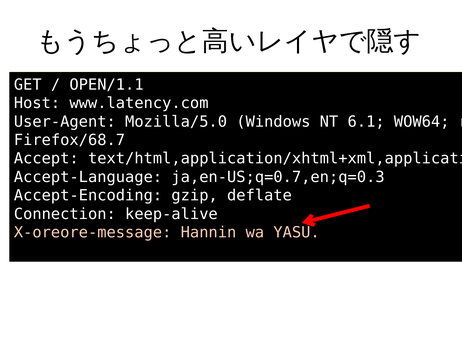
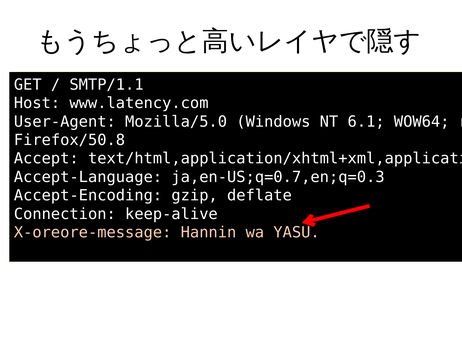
OPEN/1.1: OPEN/1.1 -> SMTP/1.1
Firefox/68.7: Firefox/68.7 -> Firefox/50.8
